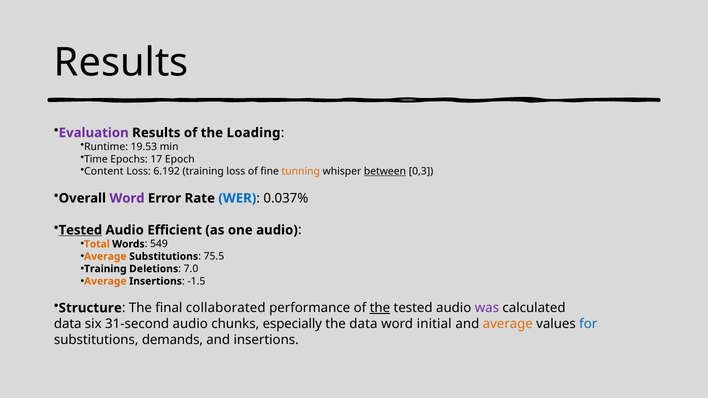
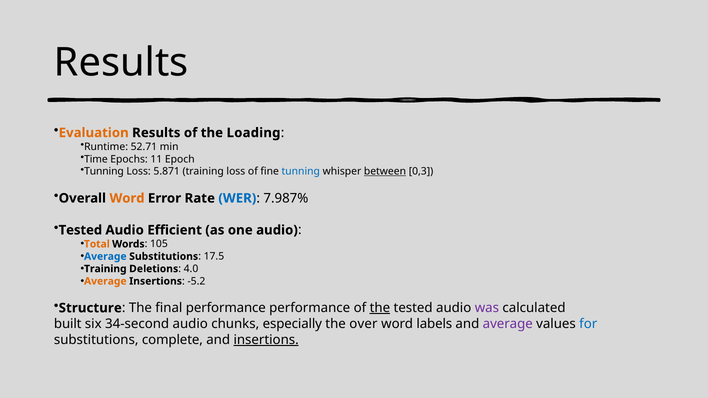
Evaluation colour: purple -> orange
19.53: 19.53 -> 52.71
17: 17 -> 11
Content at (104, 172): Content -> Tunning
6.192: 6.192 -> 5.871
tunning at (301, 172) colour: orange -> blue
Word at (127, 198) colour: purple -> orange
0.037%: 0.037% -> 7.987%
Tested at (80, 230) underline: present -> none
549: 549 -> 105
Average at (105, 257) colour: orange -> blue
75.5: 75.5 -> 17.5
7.0: 7.0 -> 4.0
-1.5: -1.5 -> -5.2
final collaborated: collaborated -> performance
data at (68, 324): data -> built
31-second: 31-second -> 34-second
the data: data -> over
initial: initial -> labels
average at (508, 324) colour: orange -> purple
demands: demands -> complete
insertions at (266, 340) underline: none -> present
